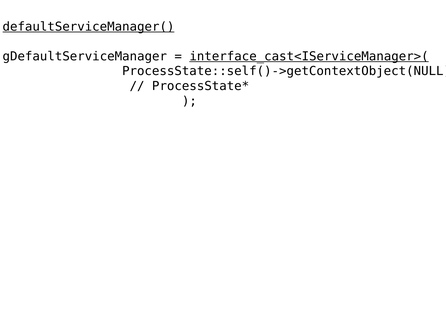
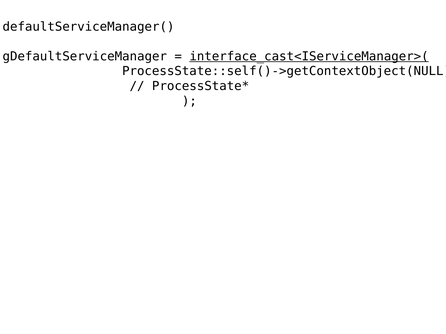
defaultServiceManager( underline: present -> none
